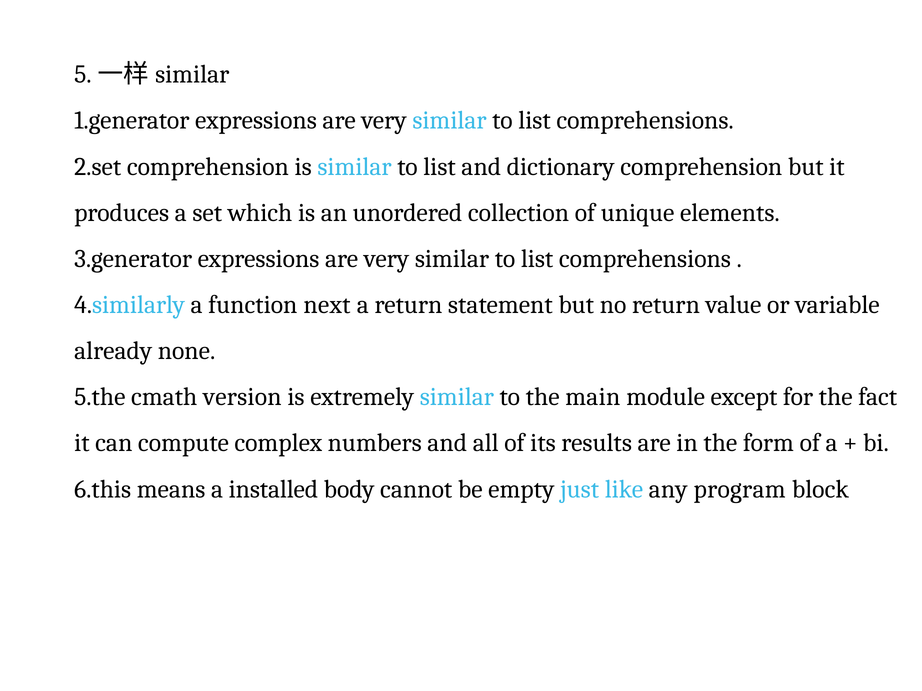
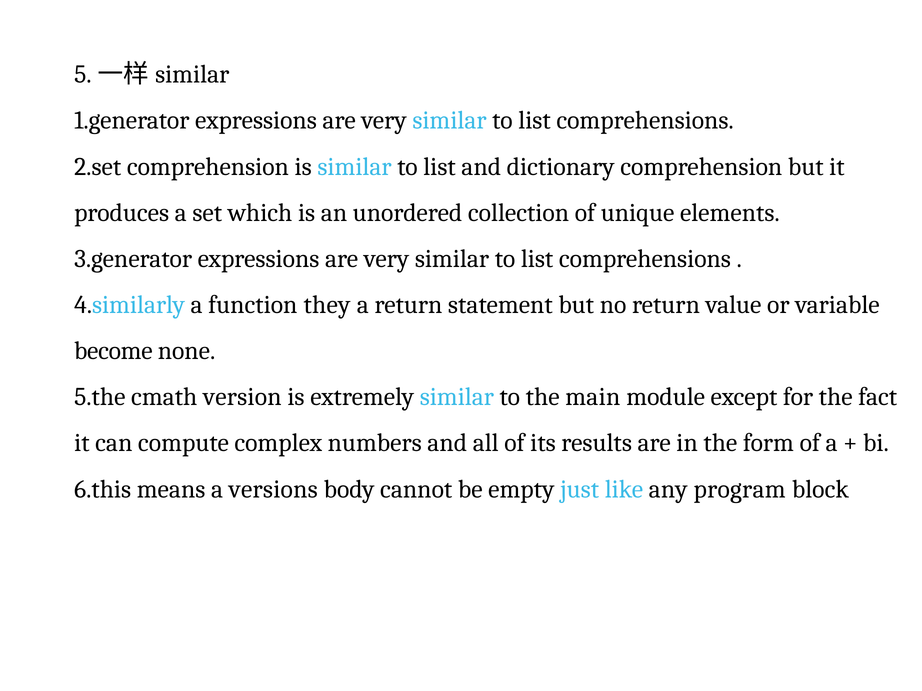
next: next -> they
already: already -> become
installed: installed -> versions
